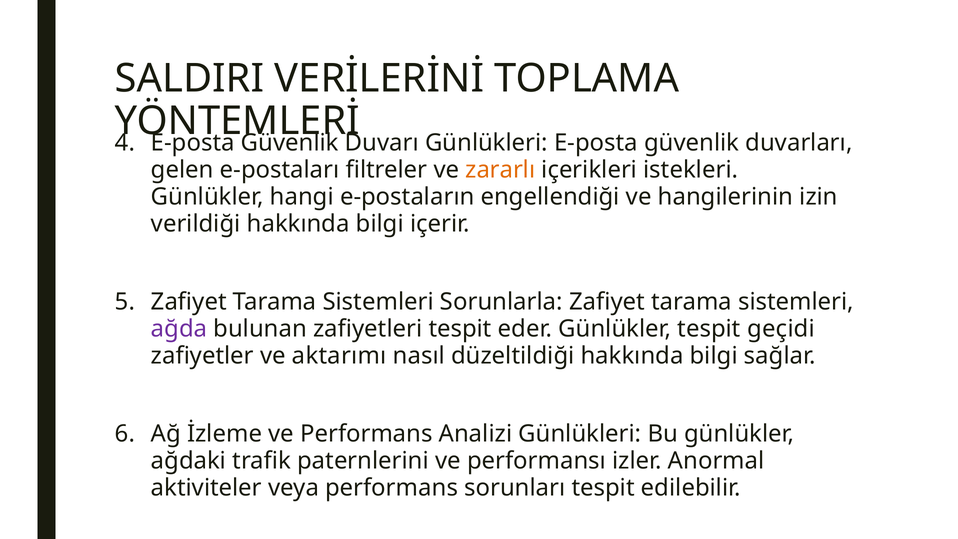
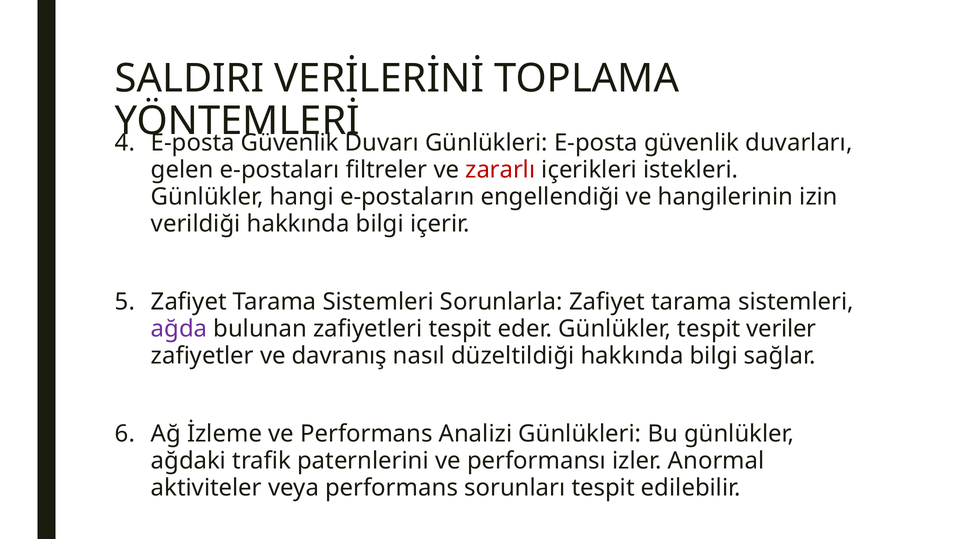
zararlı colour: orange -> red
geçidi: geçidi -> veriler
aktarımı: aktarımı -> davranış
